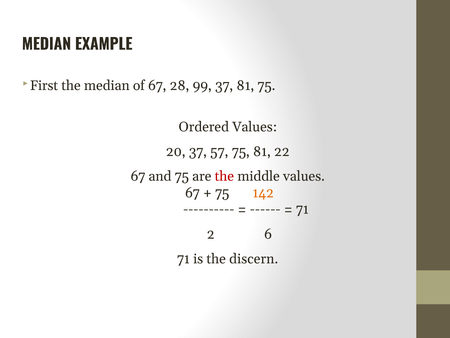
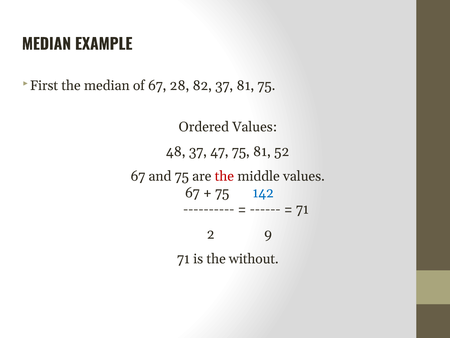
99: 99 -> 82
20: 20 -> 48
57: 57 -> 47
22: 22 -> 52
142 colour: orange -> blue
6: 6 -> 9
discern: discern -> without
